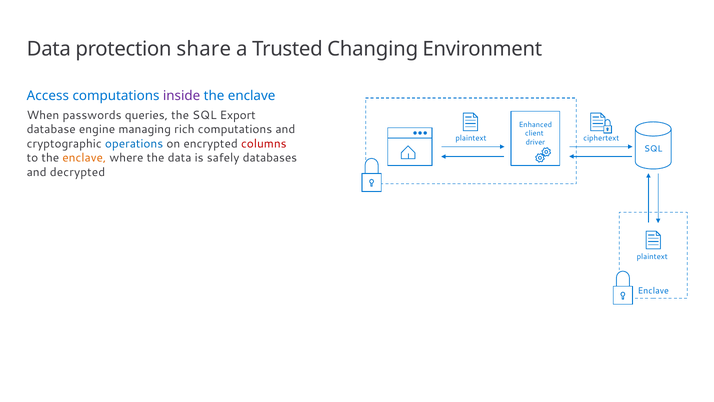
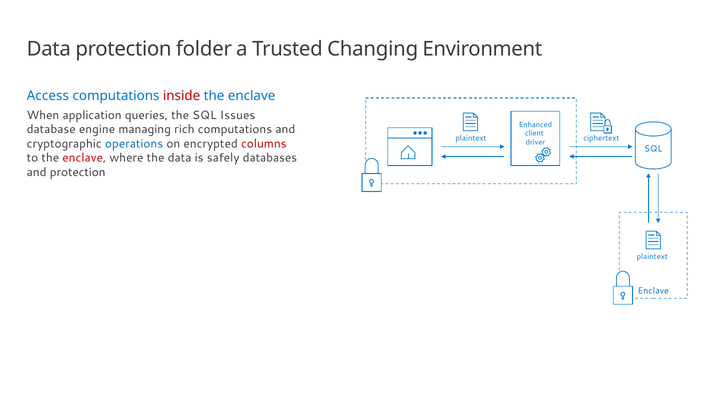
share: share -> folder
inside colour: purple -> red
passwords: passwords -> application
Export: Export -> Issues
enclave at (84, 158) colour: orange -> red
and decrypted: decrypted -> protection
